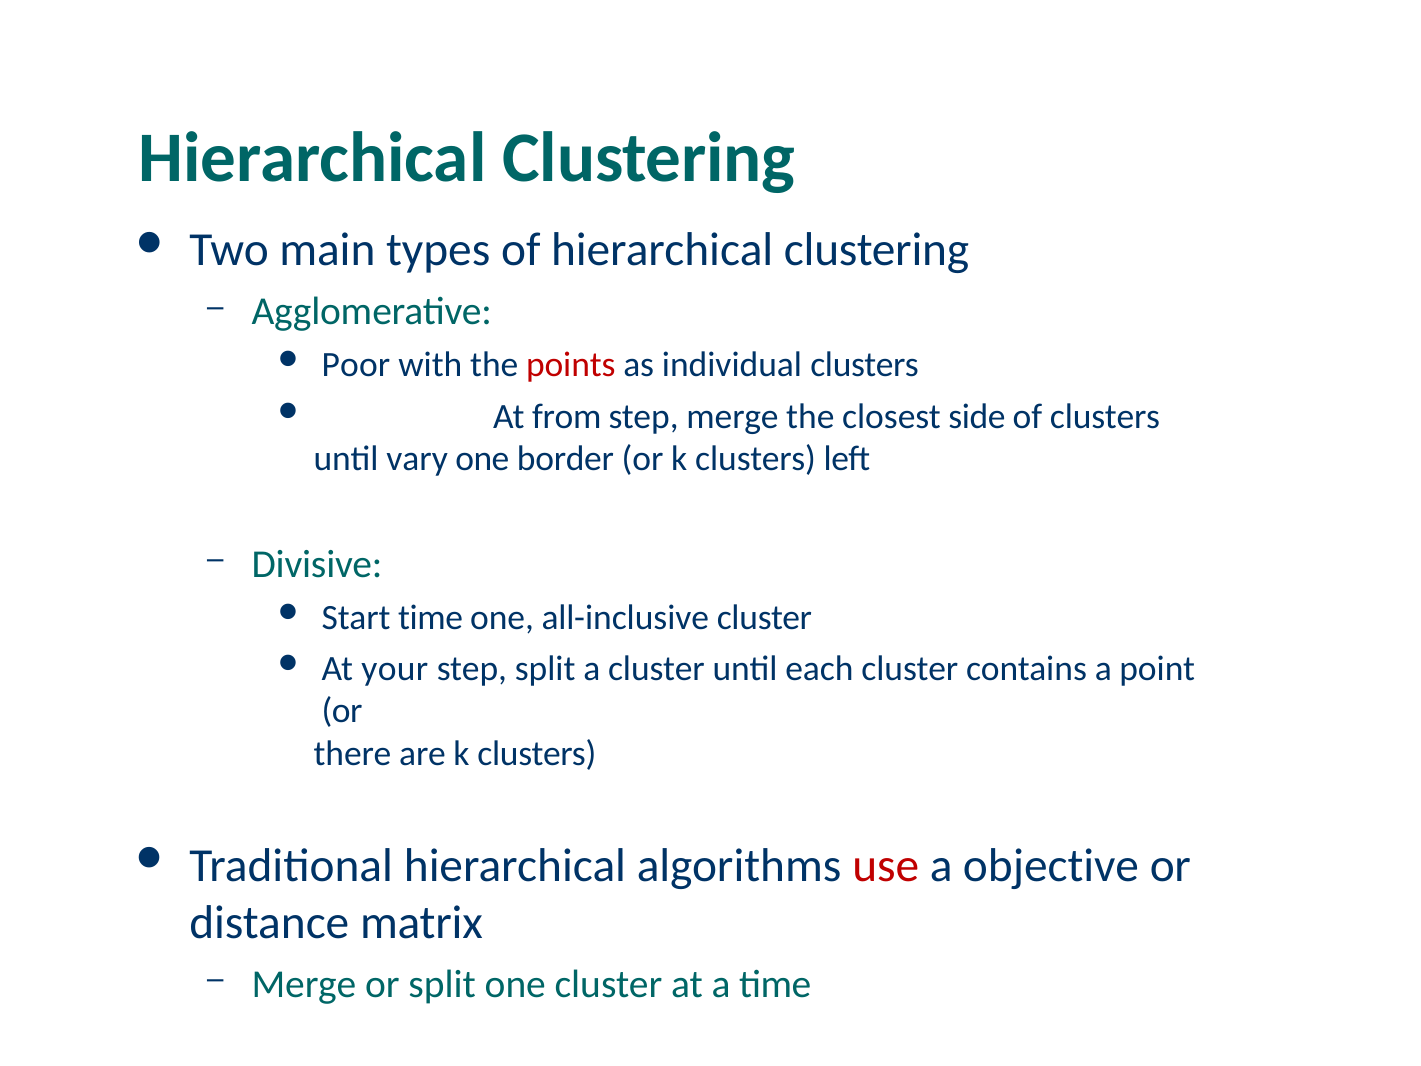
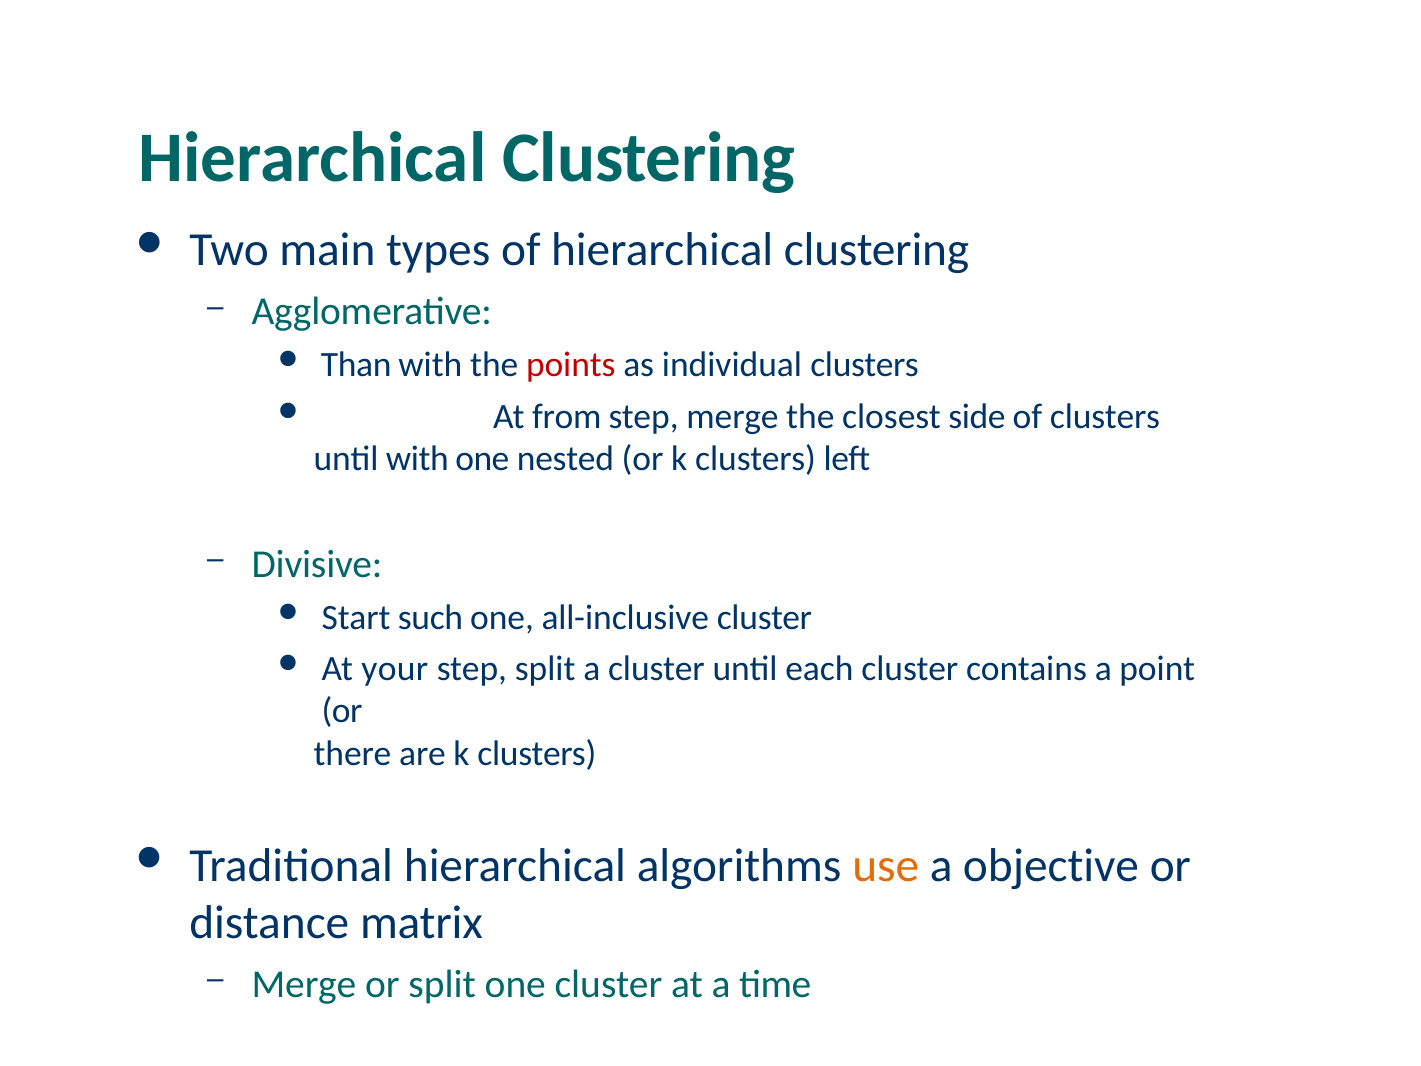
Poor: Poor -> Than
until vary: vary -> with
border: border -> nested
Start time: time -> such
use colour: red -> orange
